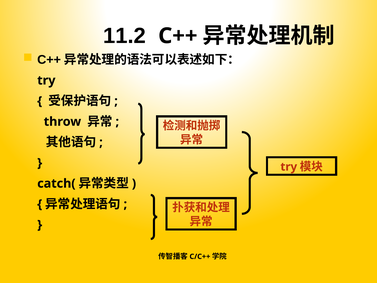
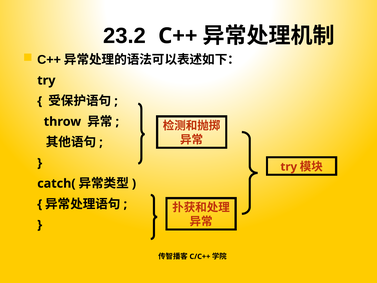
11.2: 11.2 -> 23.2
